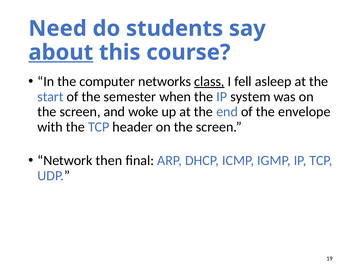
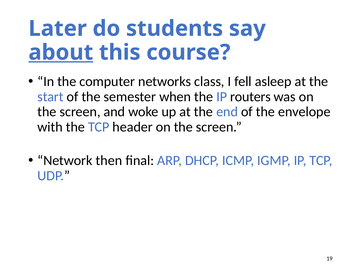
Need: Need -> Later
class underline: present -> none
system: system -> routers
